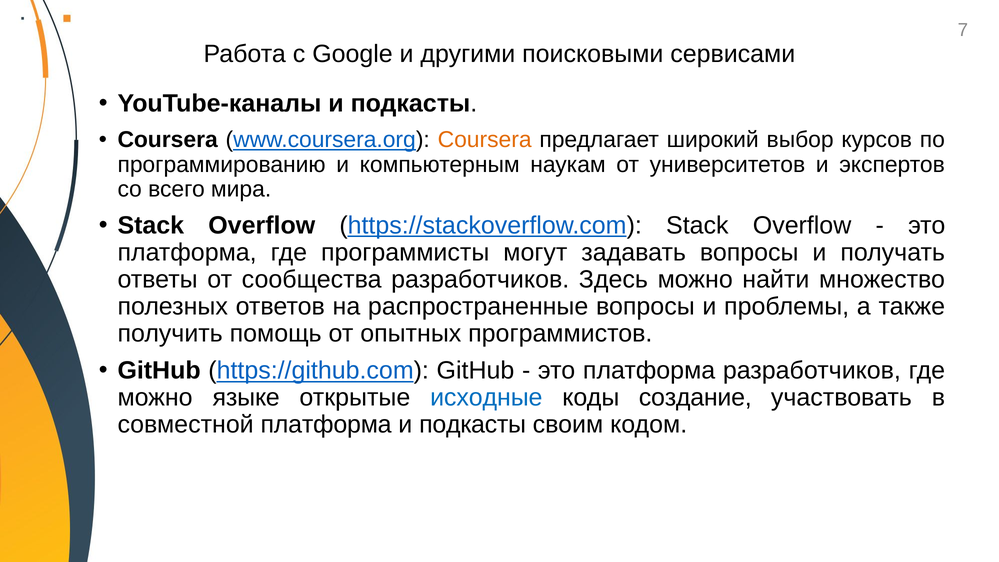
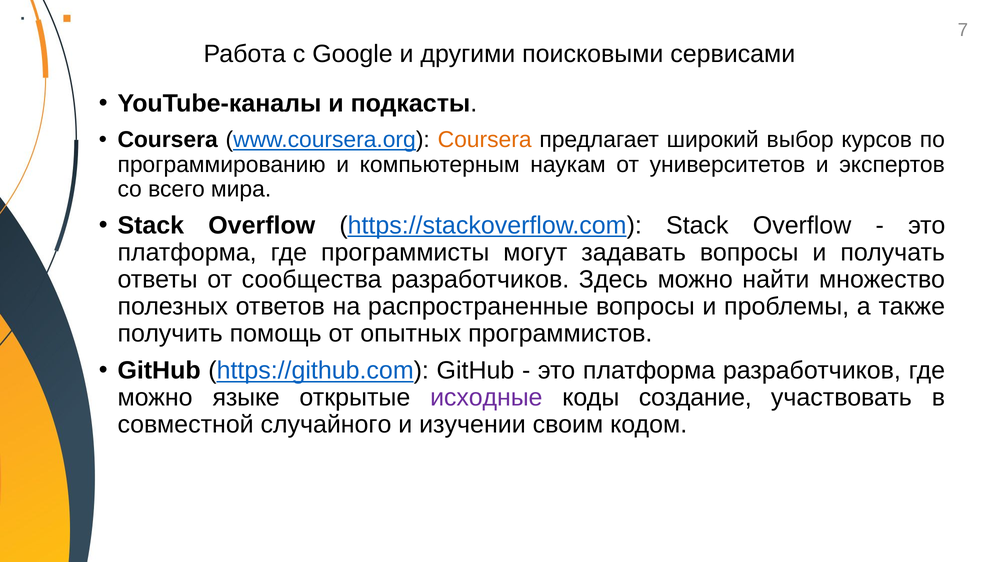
исходные colour: blue -> purple
совместной платформа: платформа -> случайного
подкасты at (473, 425): подкасты -> изучении
